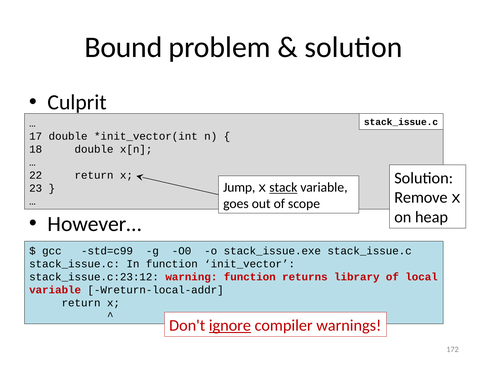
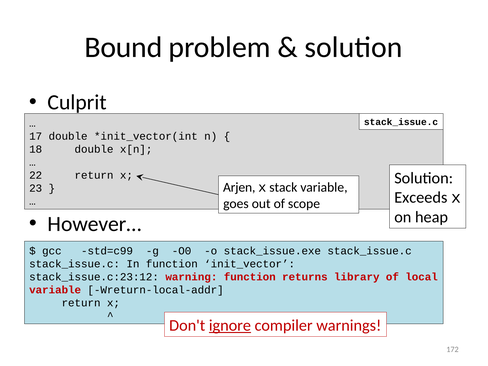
Jump: Jump -> Arjen
stack underline: present -> none
Remove: Remove -> Exceeds
